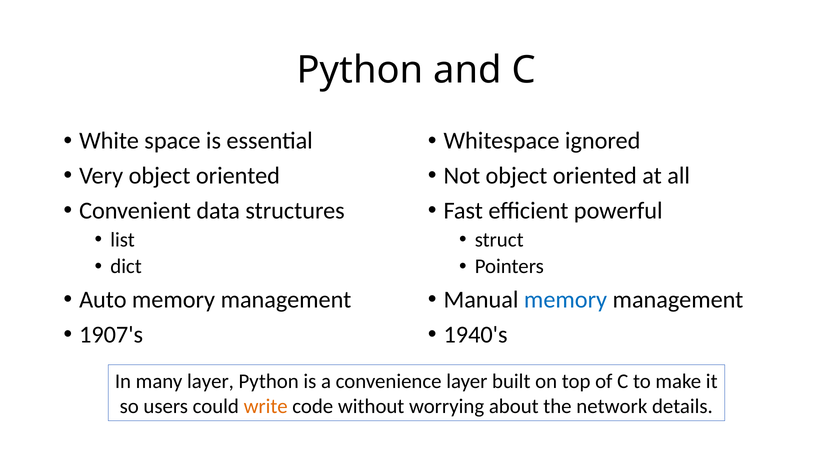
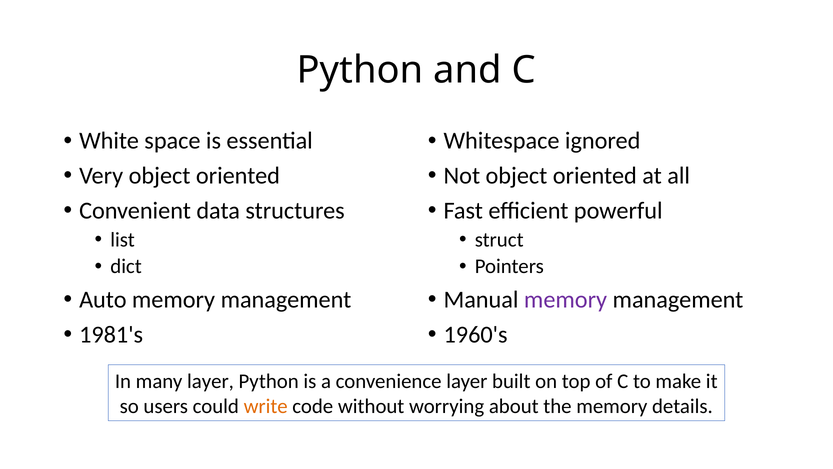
memory at (566, 299) colour: blue -> purple
1907's: 1907's -> 1981's
1940's: 1940's -> 1960's
the network: network -> memory
